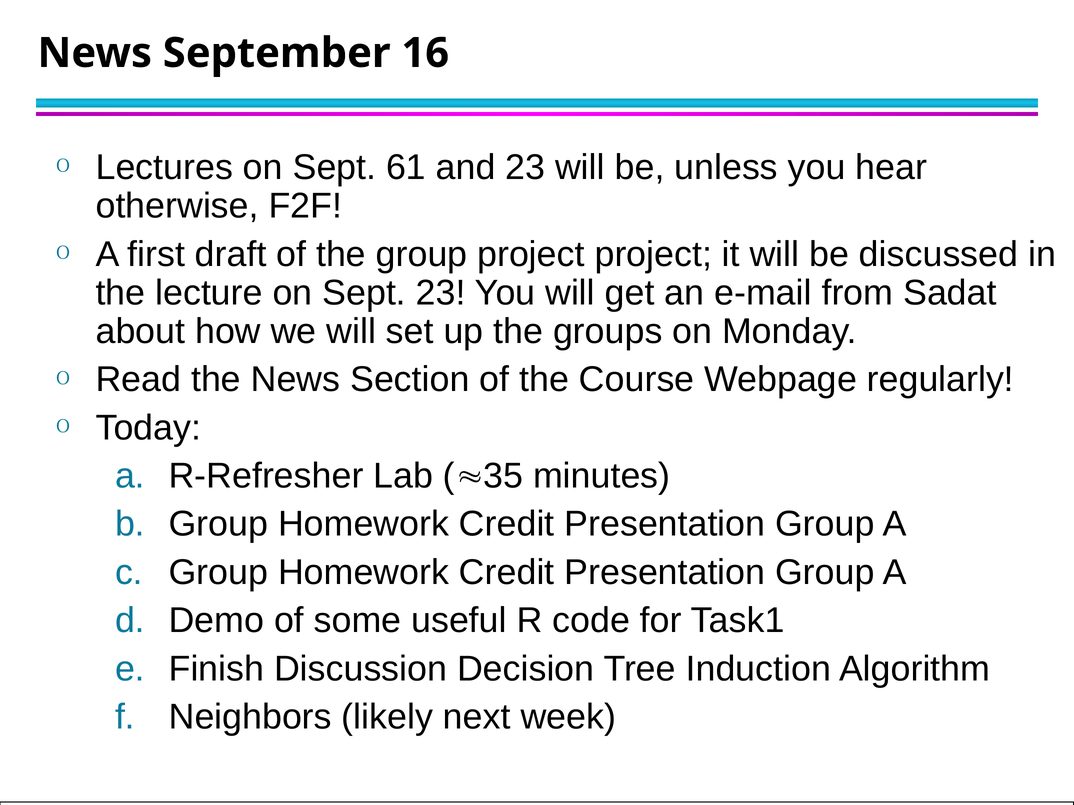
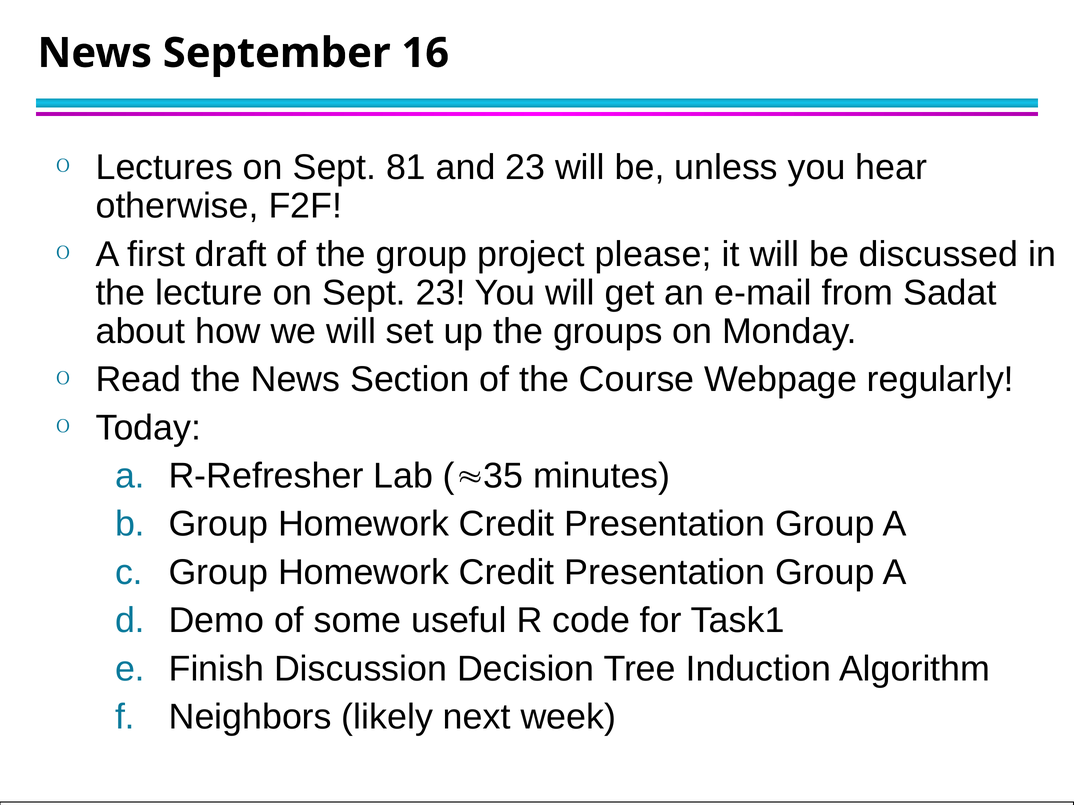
61: 61 -> 81
project project: project -> please
